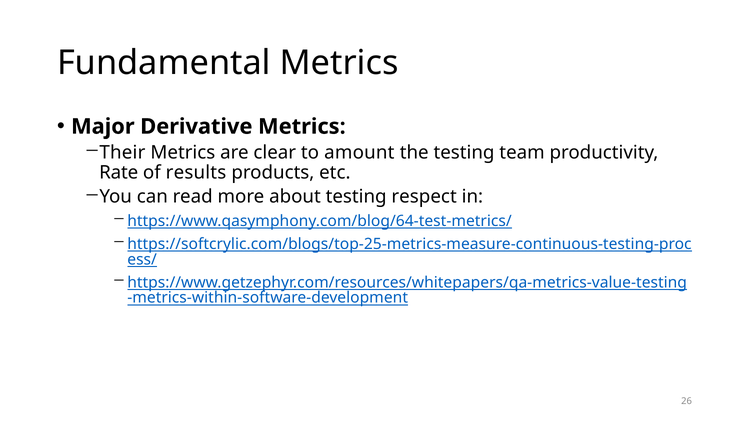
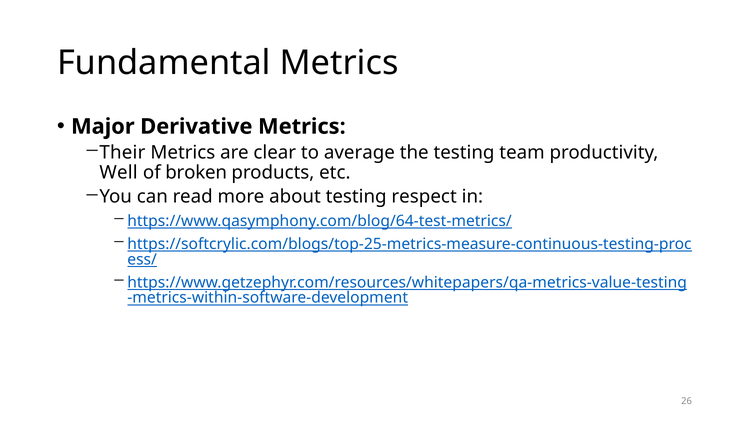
amount: amount -> average
Rate: Rate -> Well
results: results -> broken
